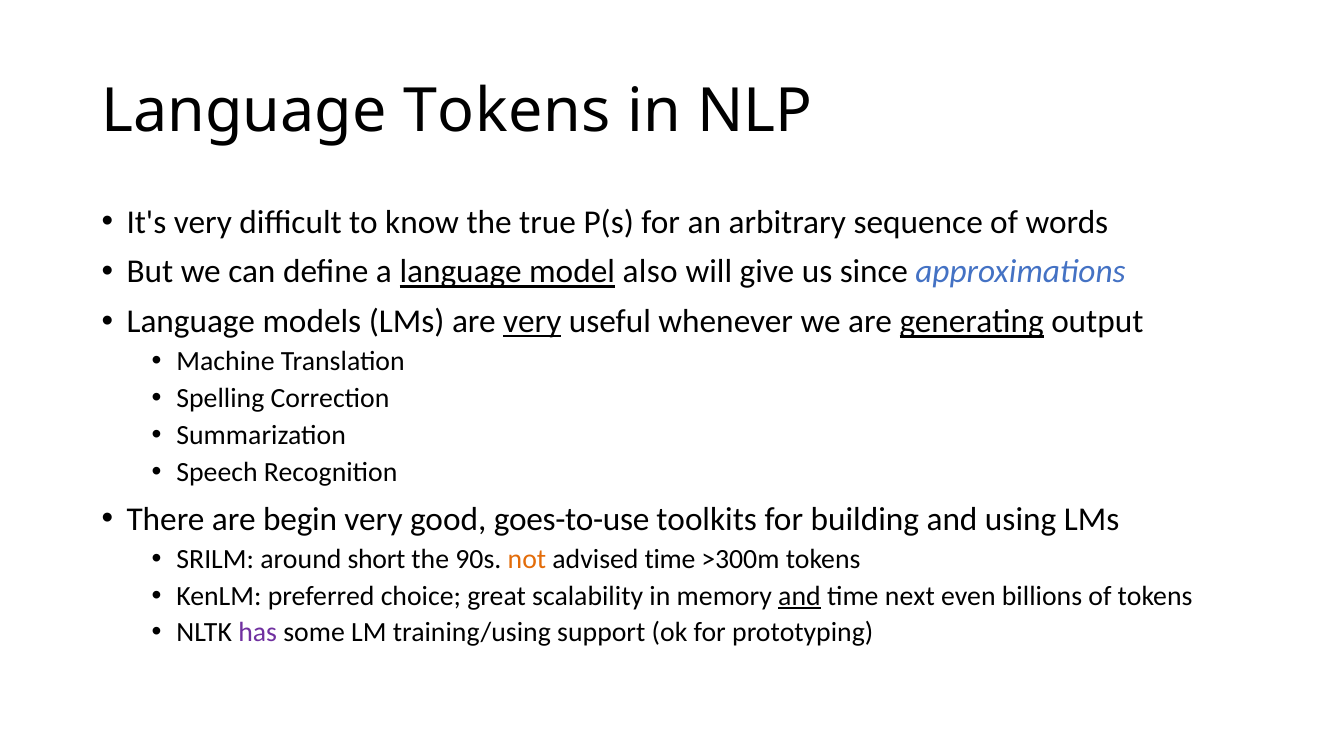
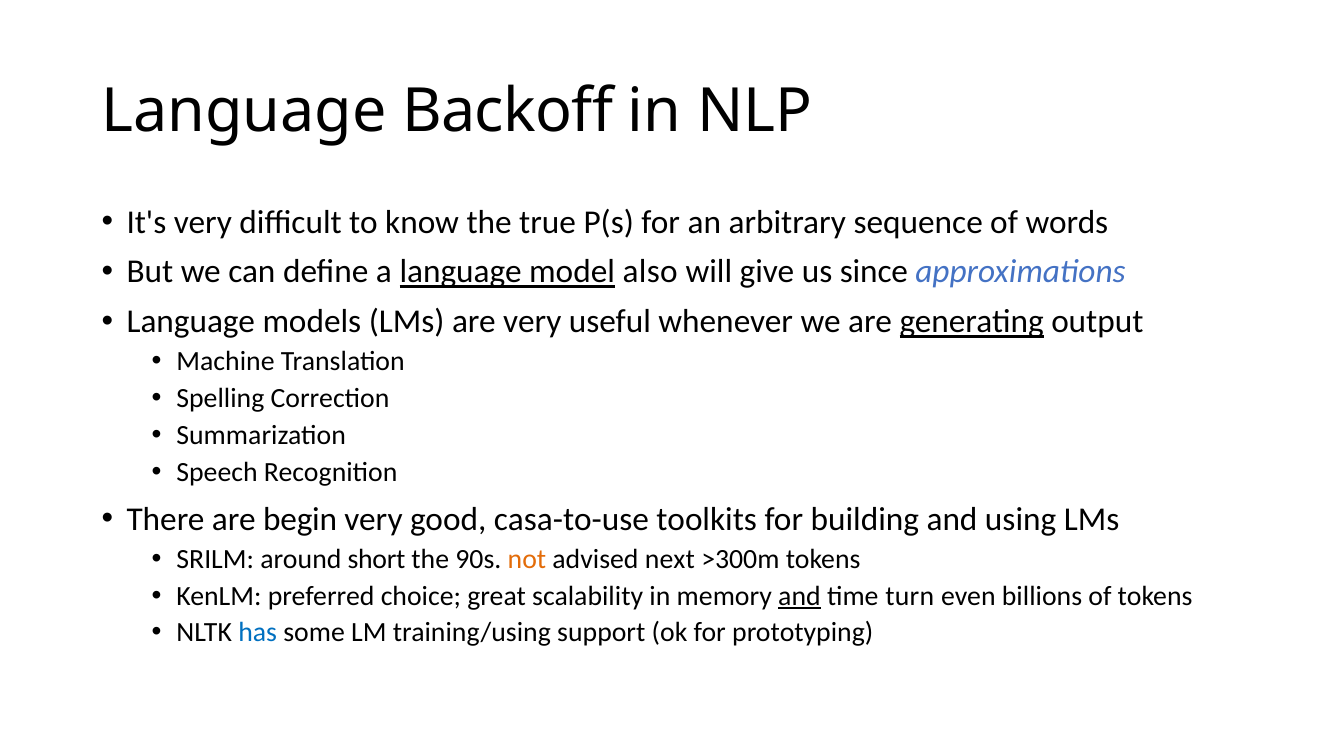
Language Tokens: Tokens -> Backoff
very at (532, 322) underline: present -> none
goes-to-use: goes-to-use -> casa-to-use
advised time: time -> next
next: next -> turn
has colour: purple -> blue
